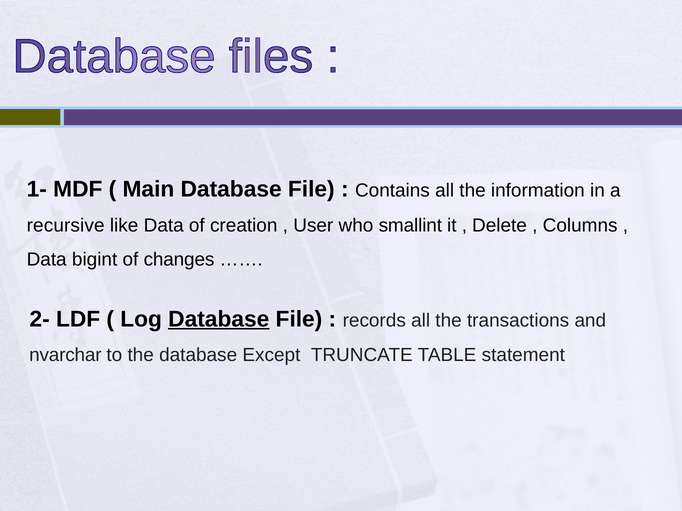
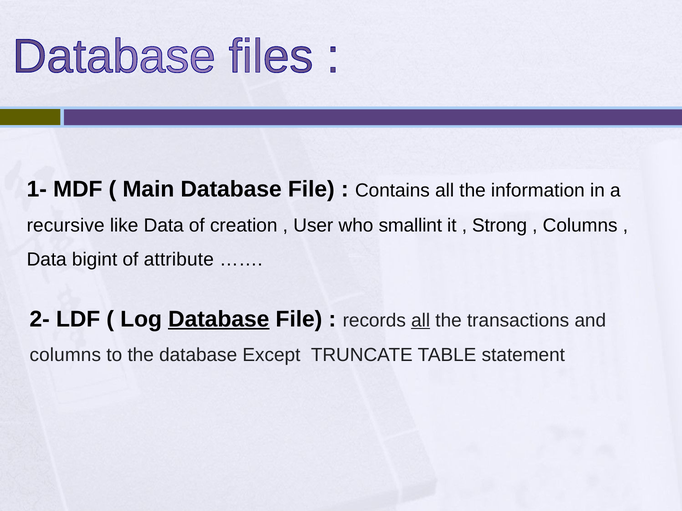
Delete: Delete -> Strong
changes: changes -> attribute
all at (421, 321) underline: none -> present
nvarchar at (65, 355): nvarchar -> columns
